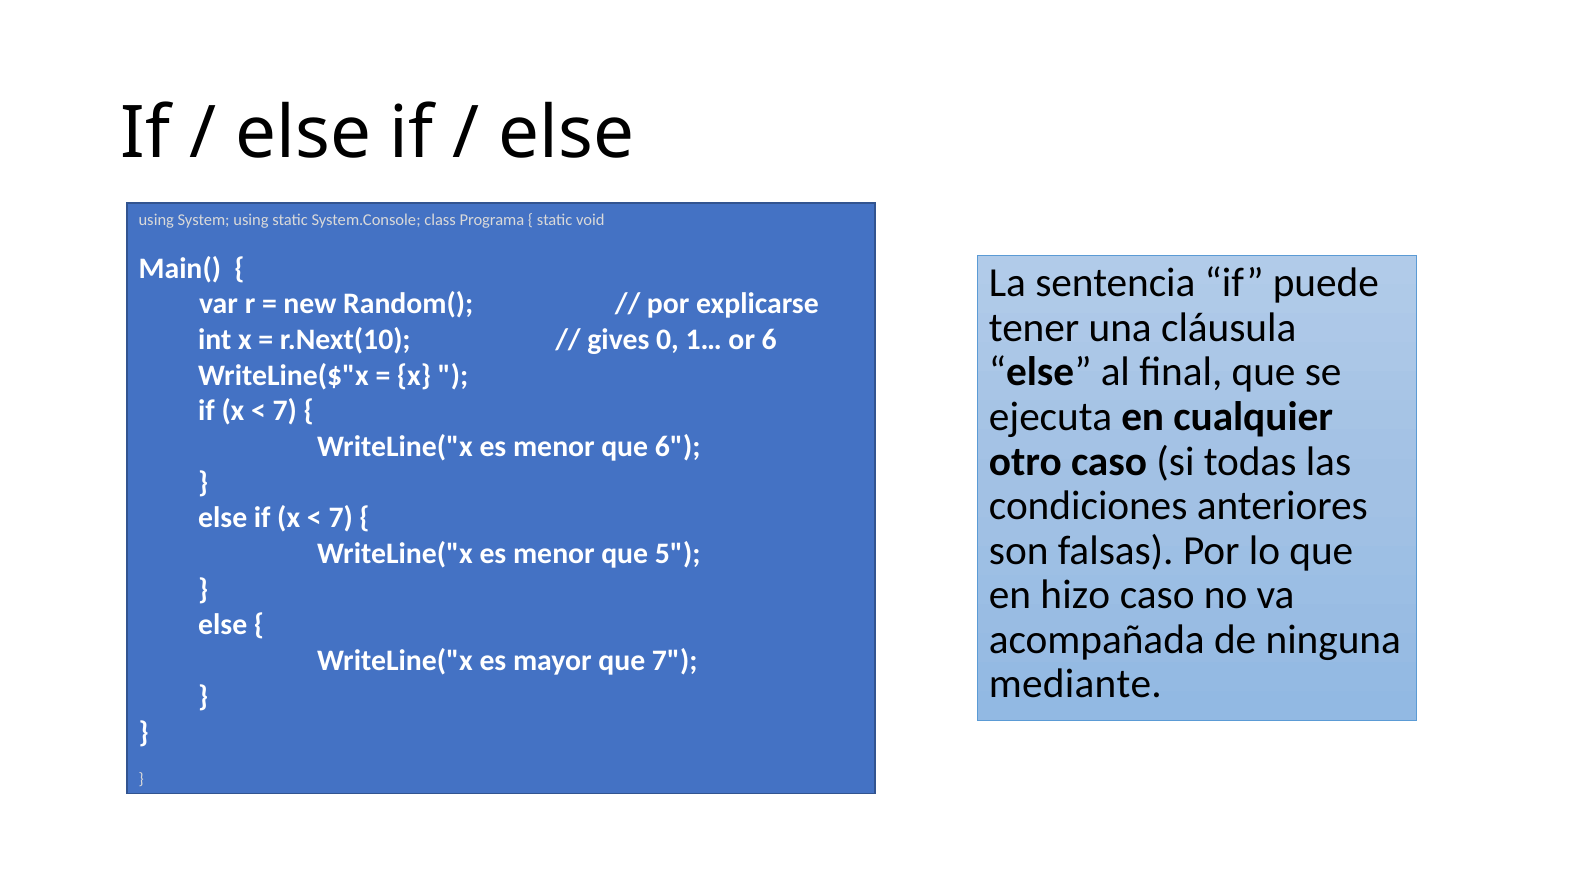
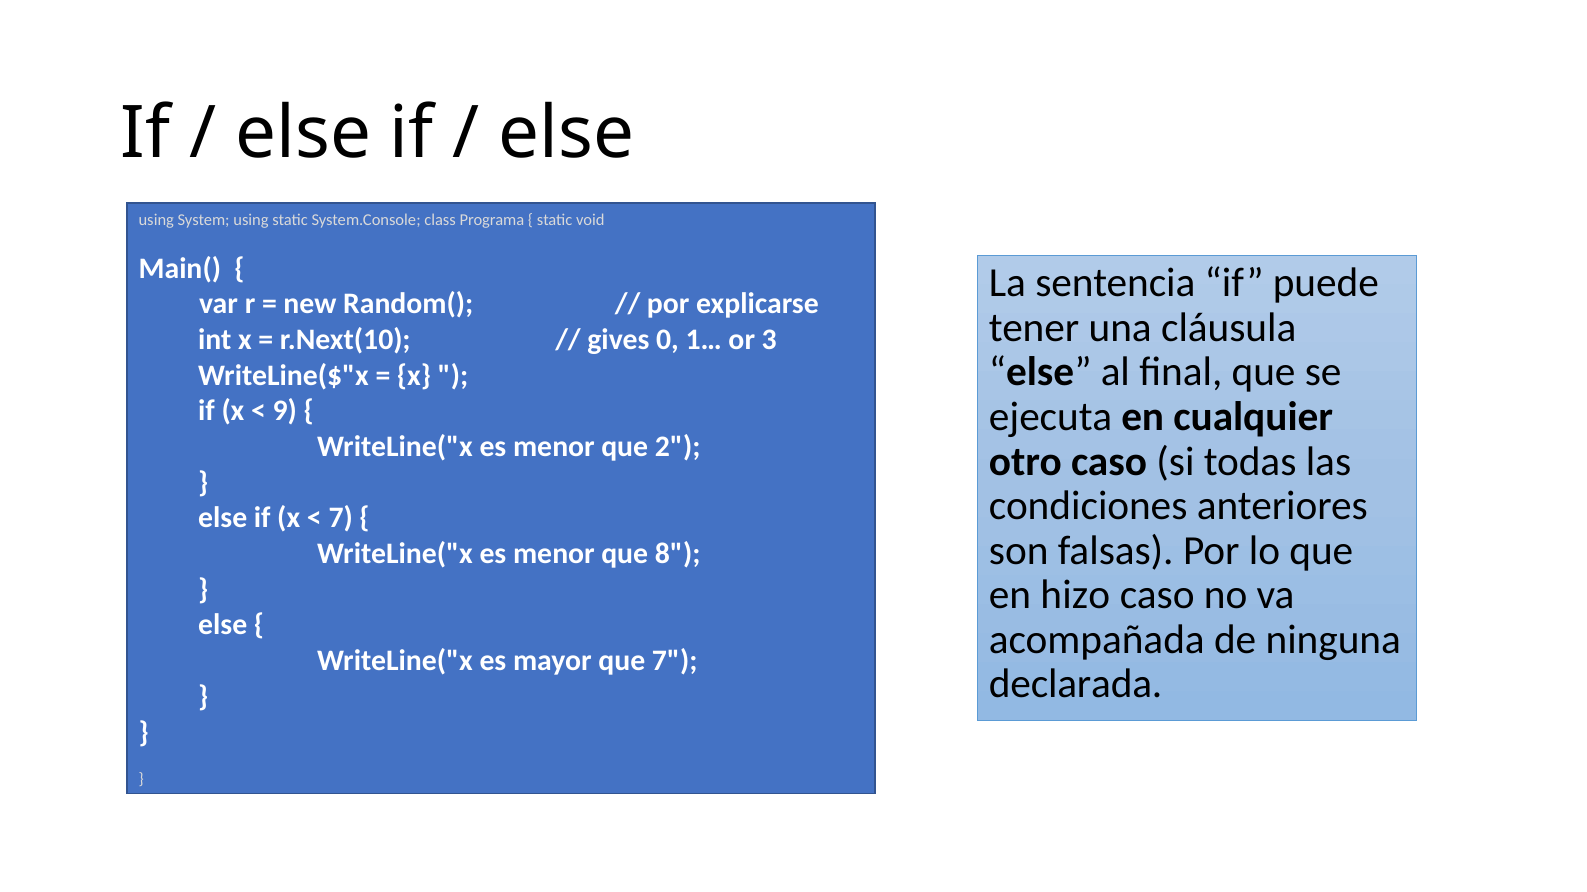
or 6: 6 -> 3
7 at (285, 411): 7 -> 9
que 6: 6 -> 2
5: 5 -> 8
mediante: mediante -> declarada
